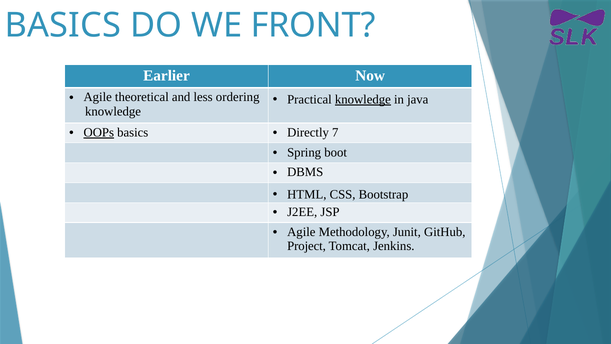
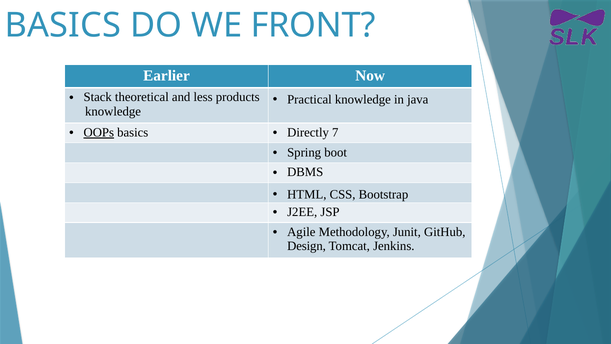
Agile at (98, 97): Agile -> Stack
ordering: ordering -> products
knowledge at (363, 99) underline: present -> none
Project: Project -> Design
